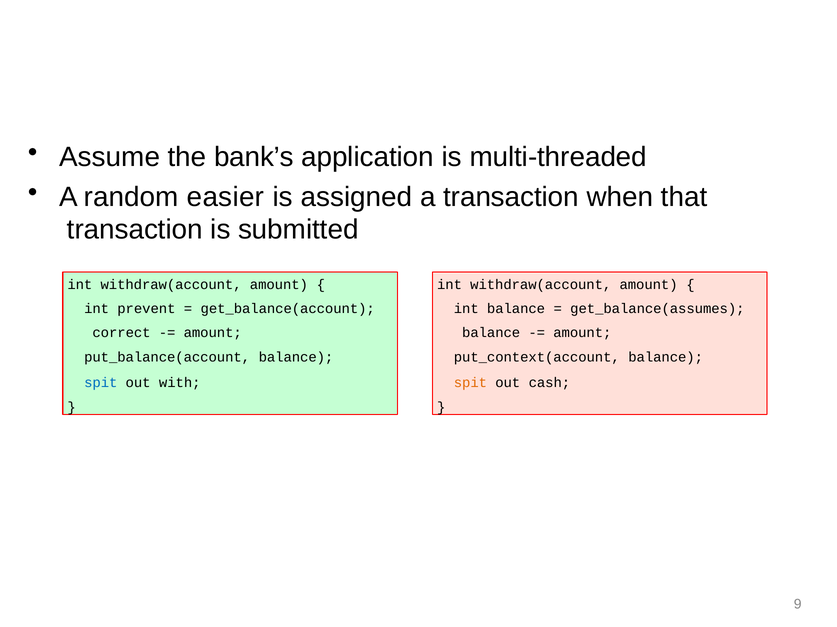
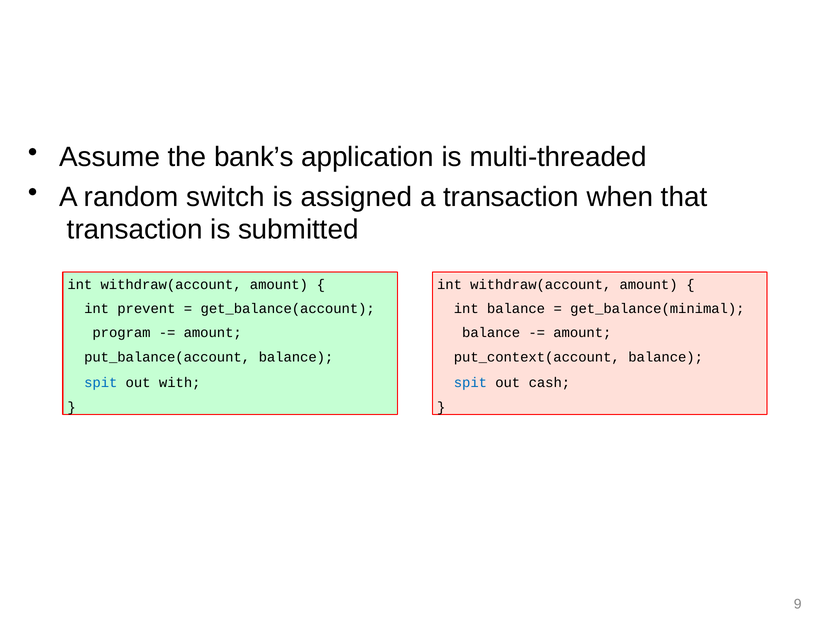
easier: easier -> switch
get_balance(assumes: get_balance(assumes -> get_balance(minimal
correct: correct -> program
spit at (470, 383) colour: orange -> blue
